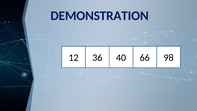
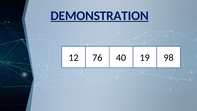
DEMONSTRATION underline: none -> present
36: 36 -> 76
66: 66 -> 19
